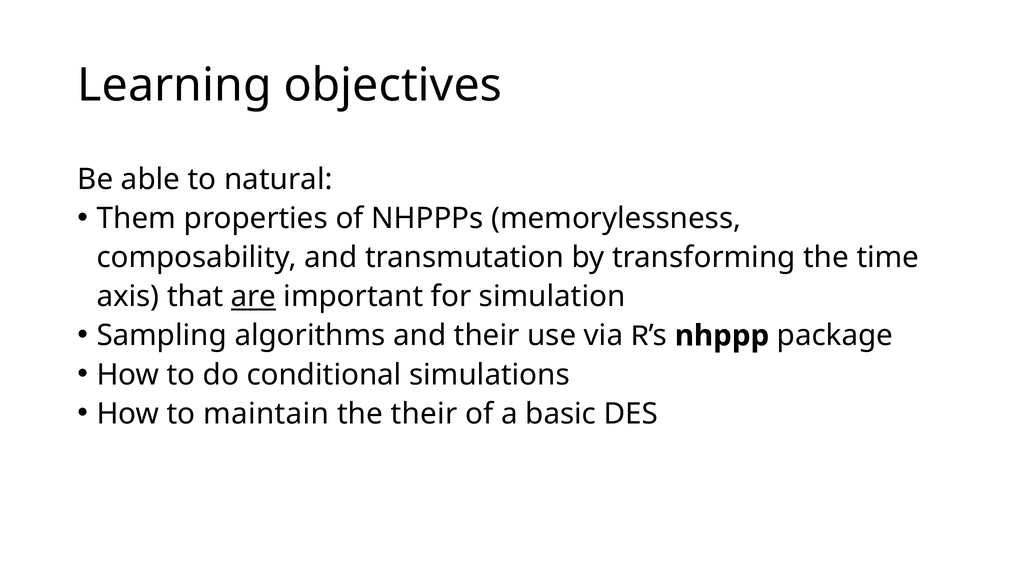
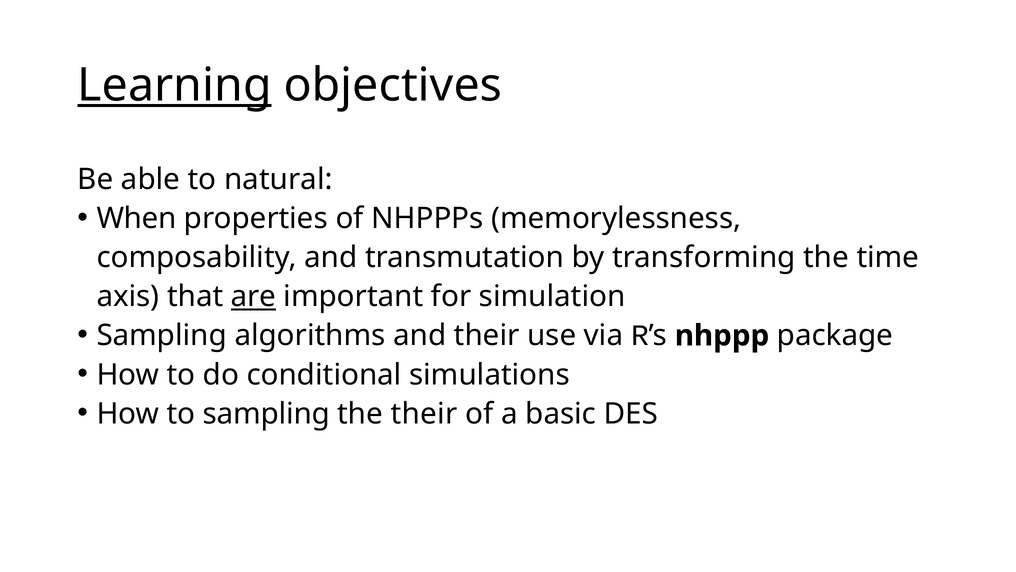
Learning underline: none -> present
Them: Them -> When
to maintain: maintain -> sampling
